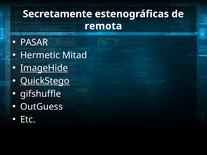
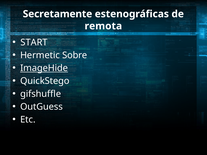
PASAR: PASAR -> START
Mitad: Mitad -> Sobre
QuickStego underline: present -> none
